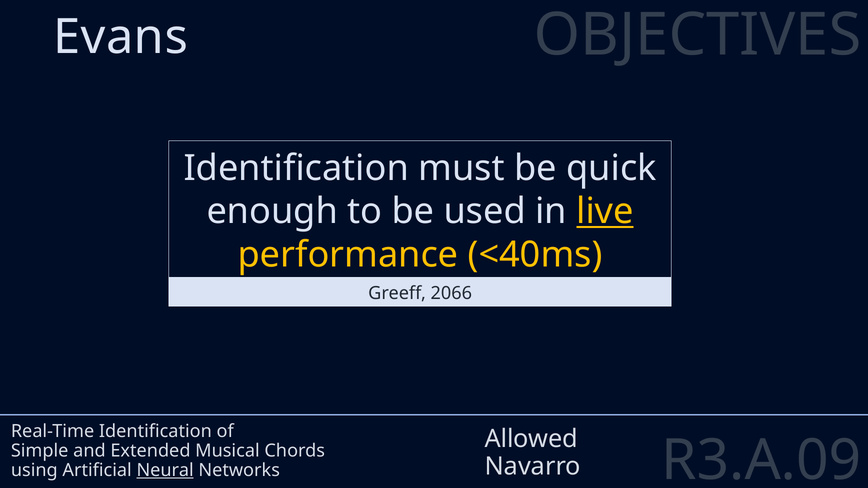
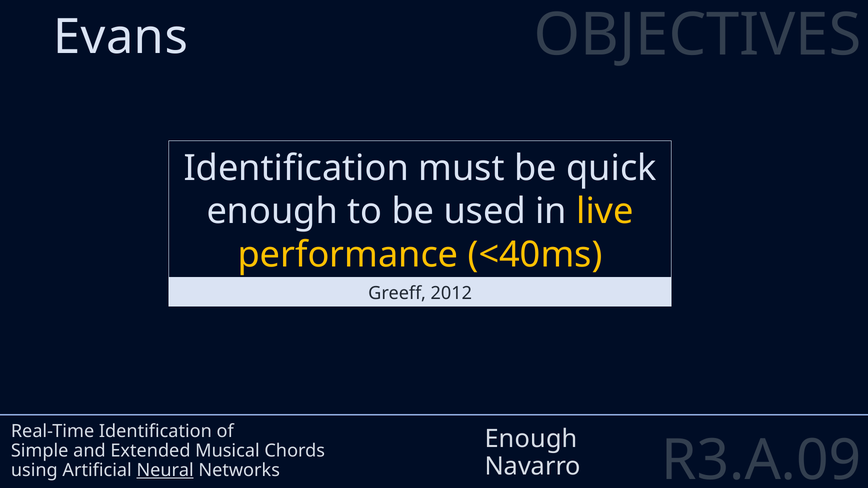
live underline: present -> none
2066: 2066 -> 2012
Allowed at (531, 439): Allowed -> Enough
